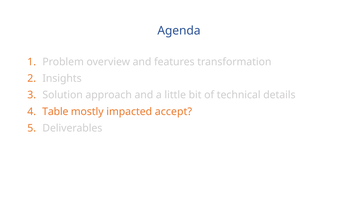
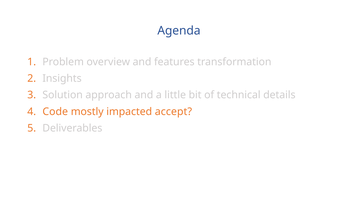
Table: Table -> Code
